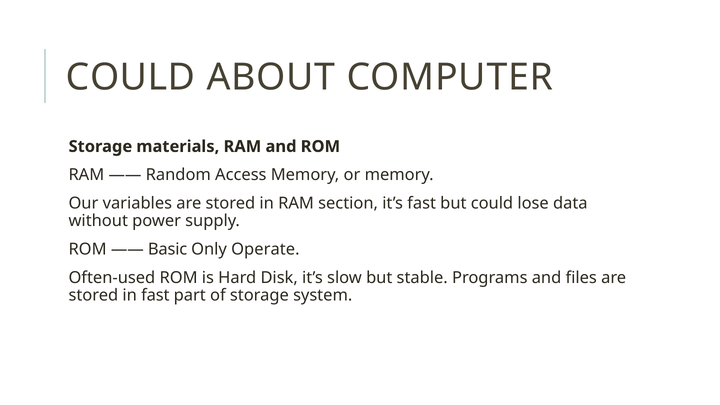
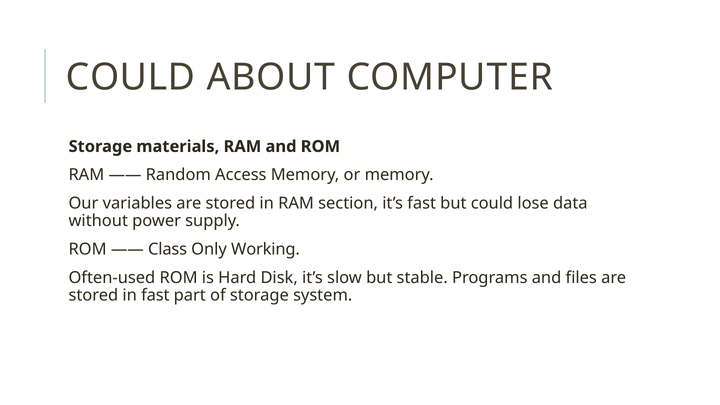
Basic: Basic -> Class
Operate: Operate -> Working
